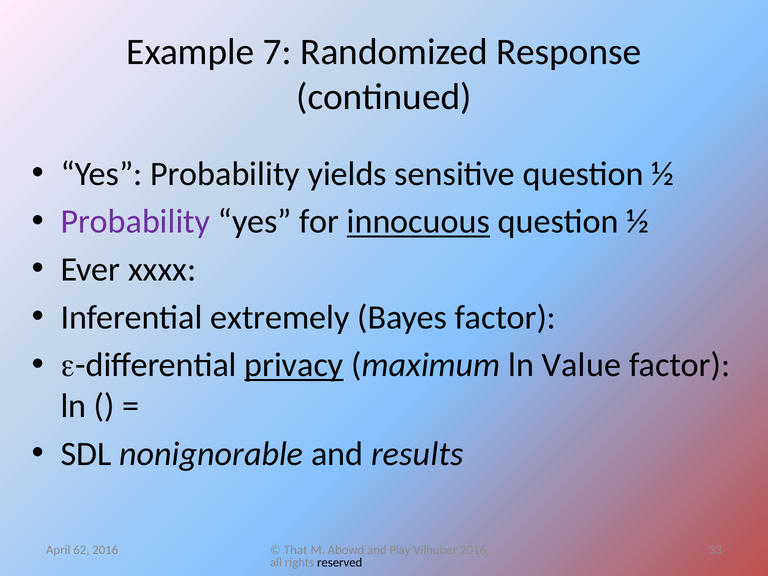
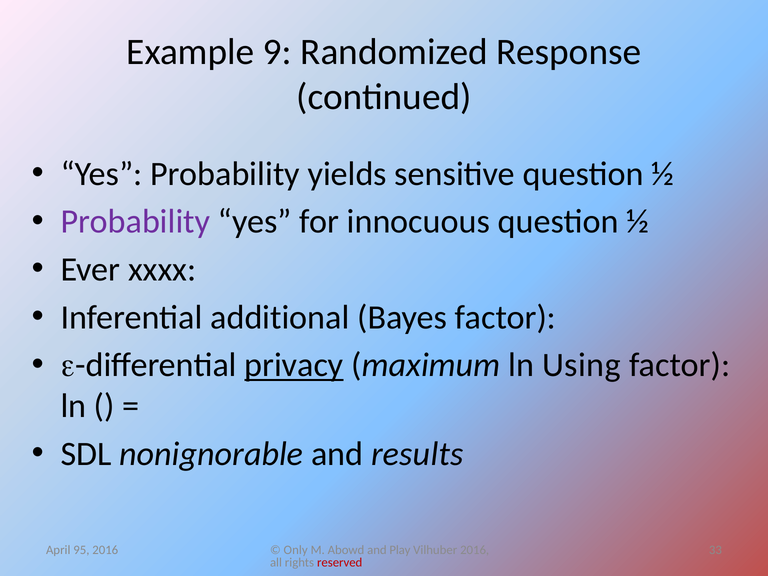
7: 7 -> 9
innocuous underline: present -> none
extremely: extremely -> additional
Value: Value -> Using
That: That -> Only
62: 62 -> 95
reserved colour: black -> red
